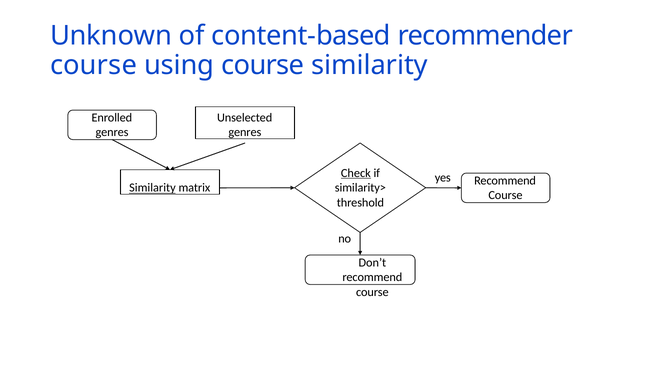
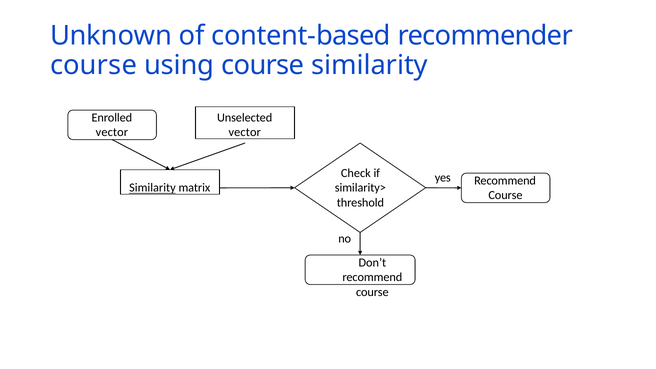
genres at (245, 132): genres -> vector
genres at (112, 132): genres -> vector
Check underline: present -> none
